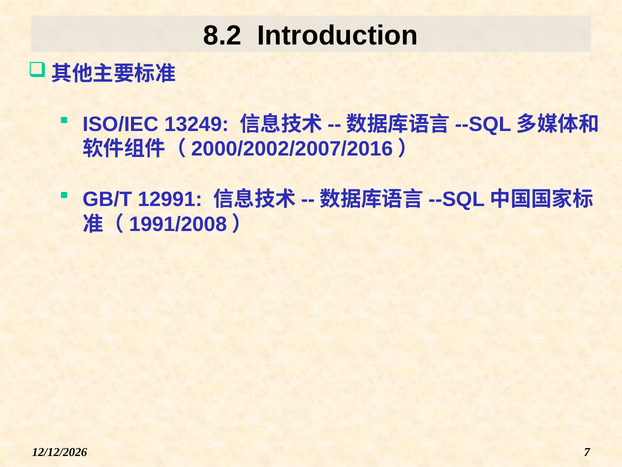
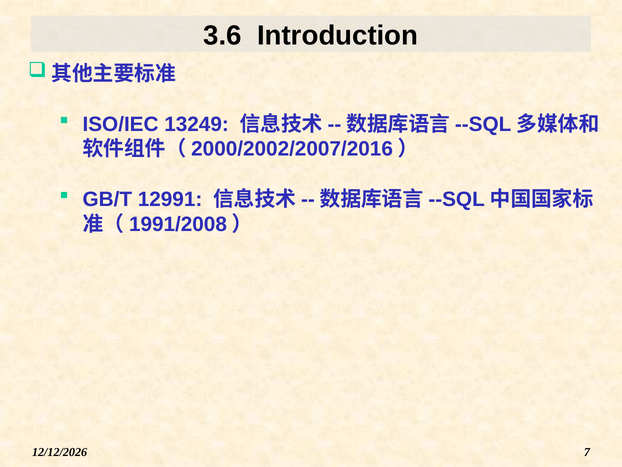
8.2: 8.2 -> 3.6
